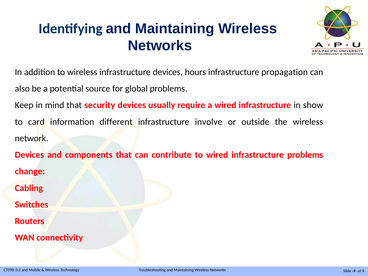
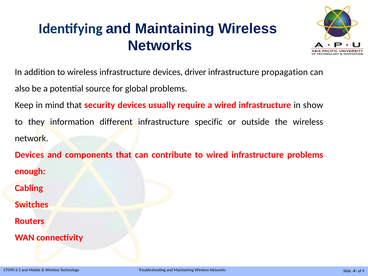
hours: hours -> driver
card: card -> they
involve: involve -> specific
change: change -> enough
